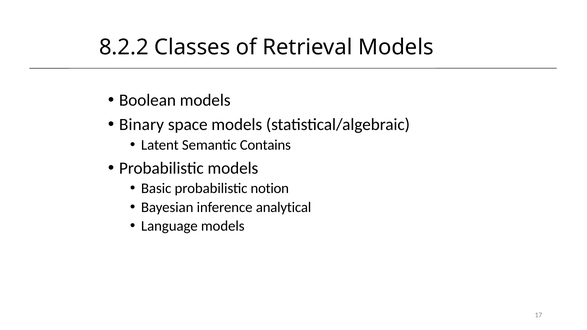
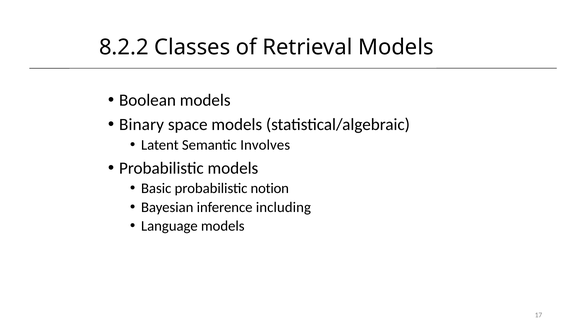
Contains: Contains -> Involves
analytical: analytical -> including
